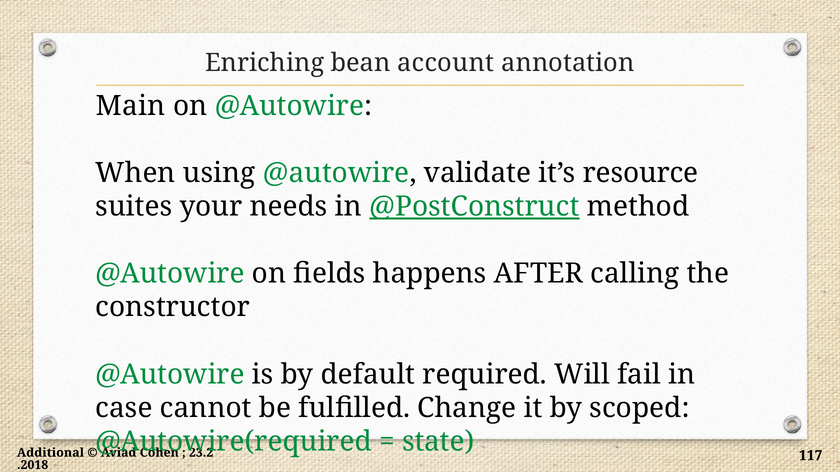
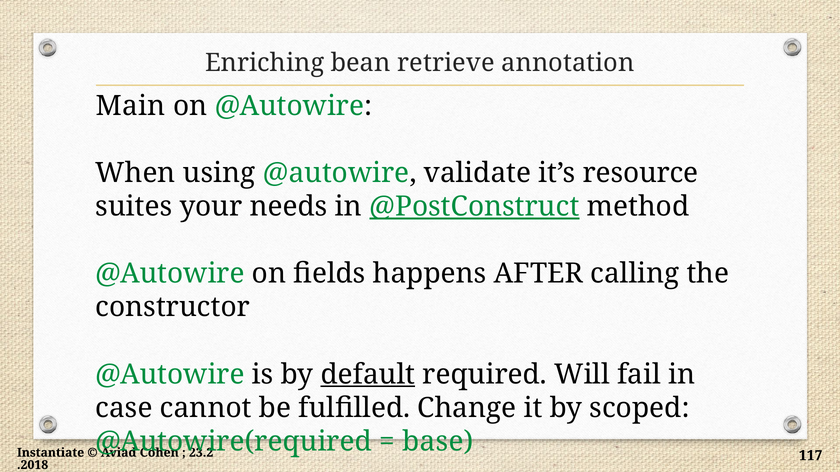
account: account -> retrieve
default underline: none -> present
state: state -> base
Additional: Additional -> Instantiate
